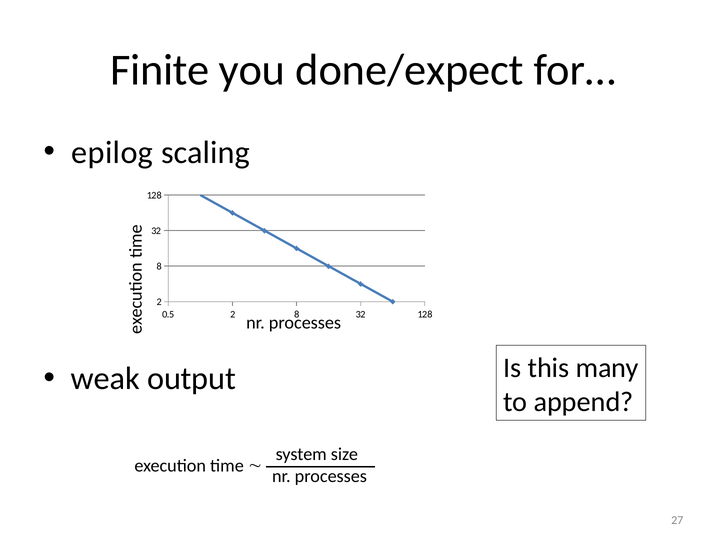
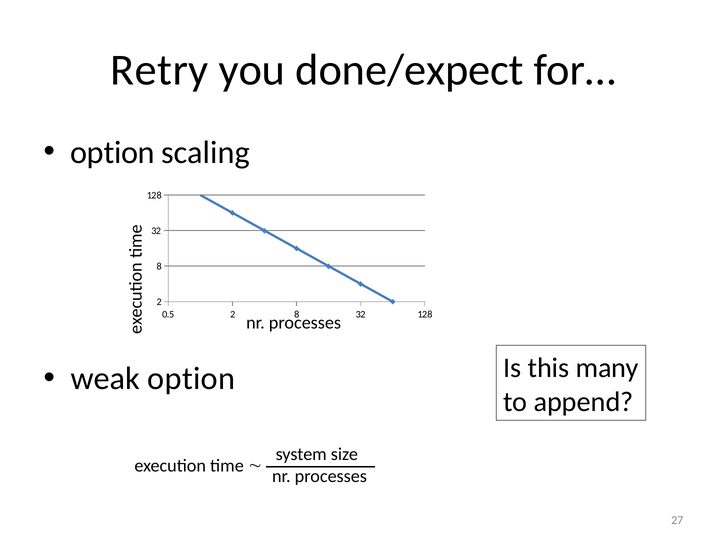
Finite: Finite -> Retry
epilog at (112, 153): epilog -> option
weak output: output -> option
